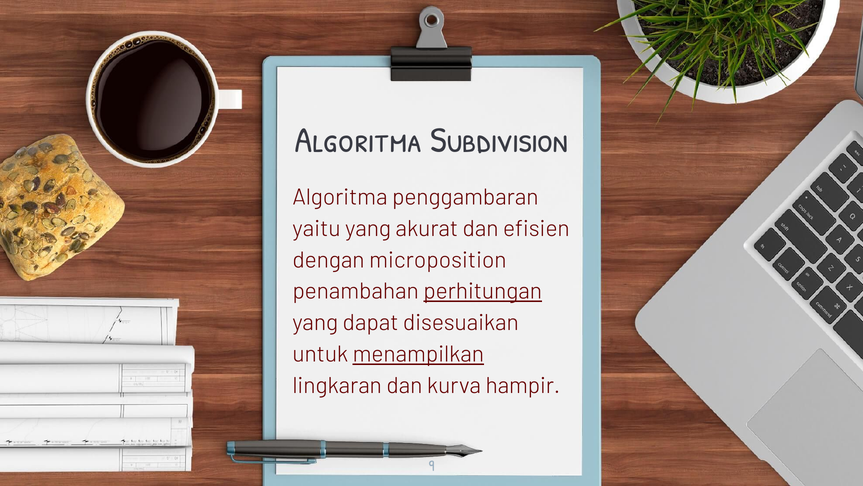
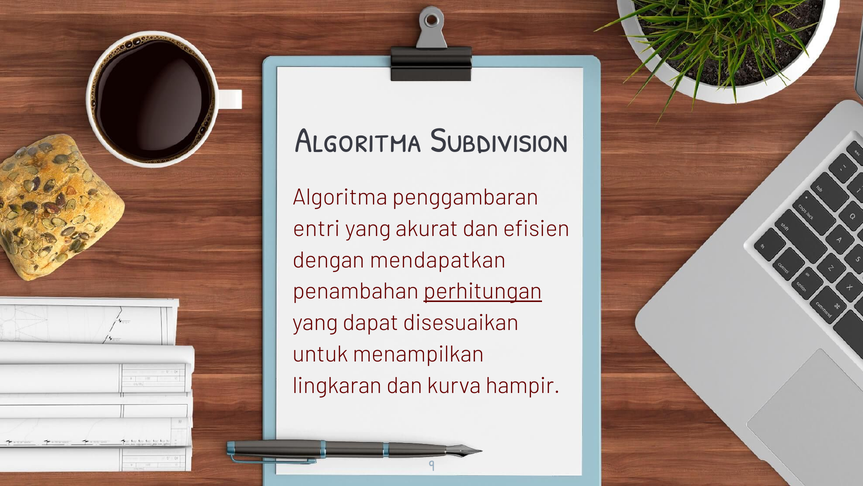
yaitu: yaitu -> entri
microposition: microposition -> mendapatkan
menampilkan underline: present -> none
